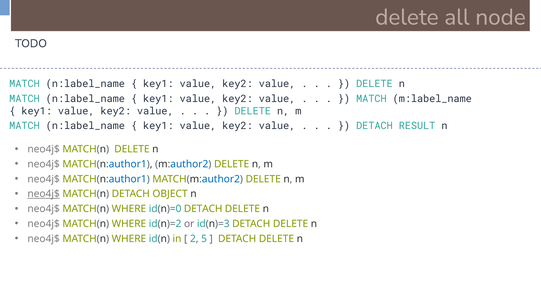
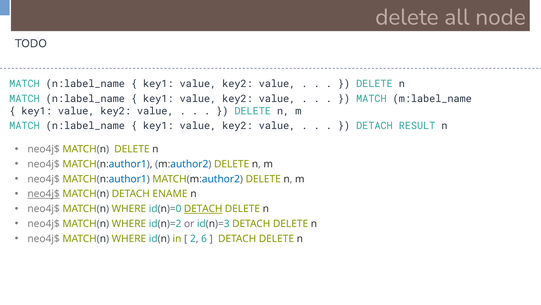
OBJECT: OBJECT -> ENAME
DETACH at (203, 208) underline: none -> present
5: 5 -> 6
